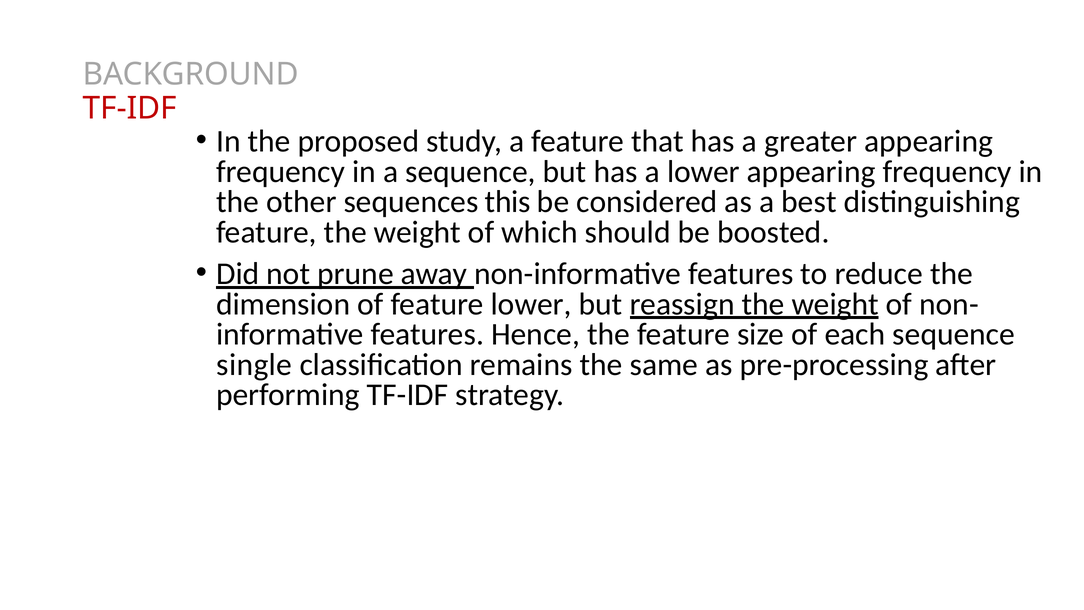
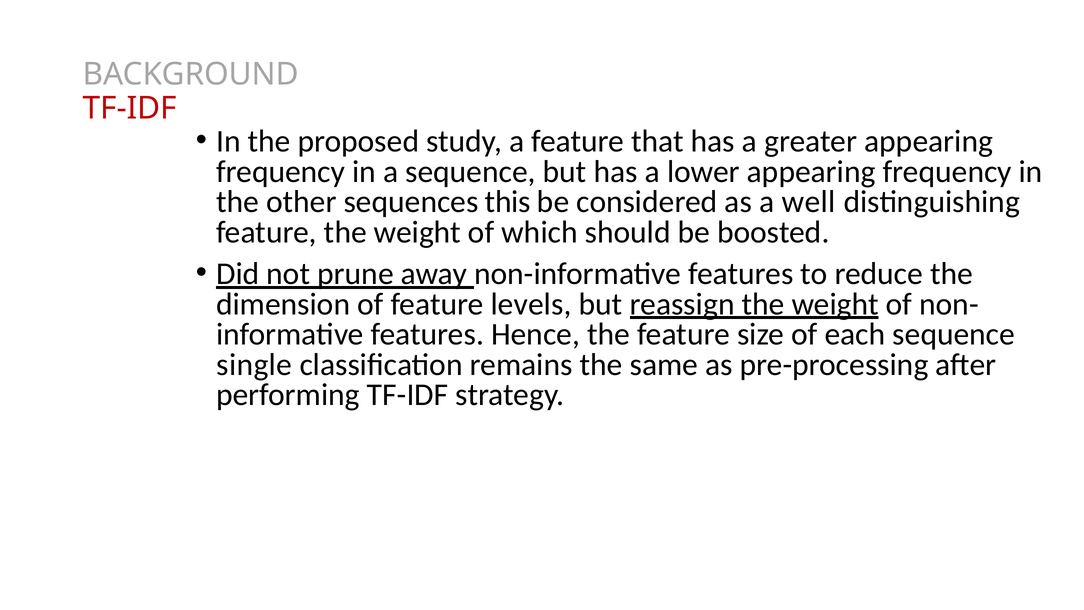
best: best -> well
feature lower: lower -> levels
